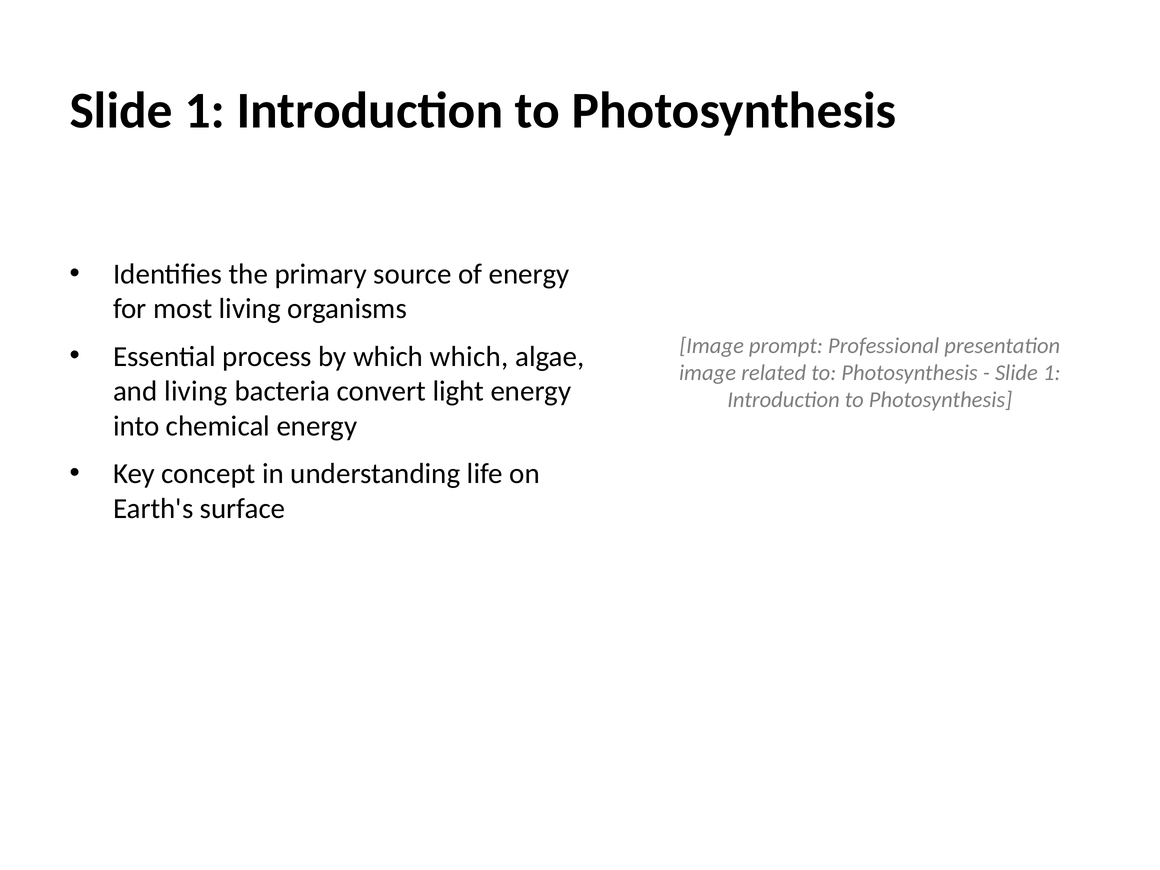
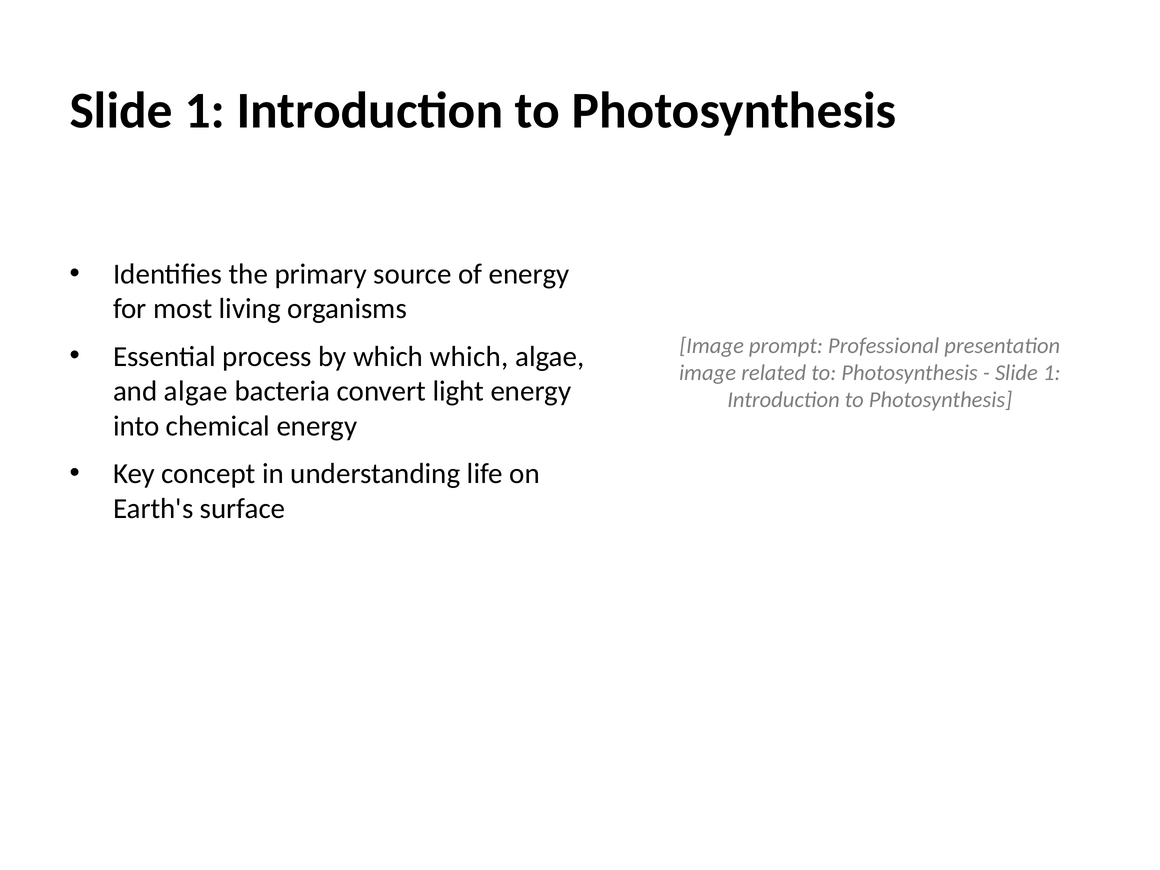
and living: living -> algae
